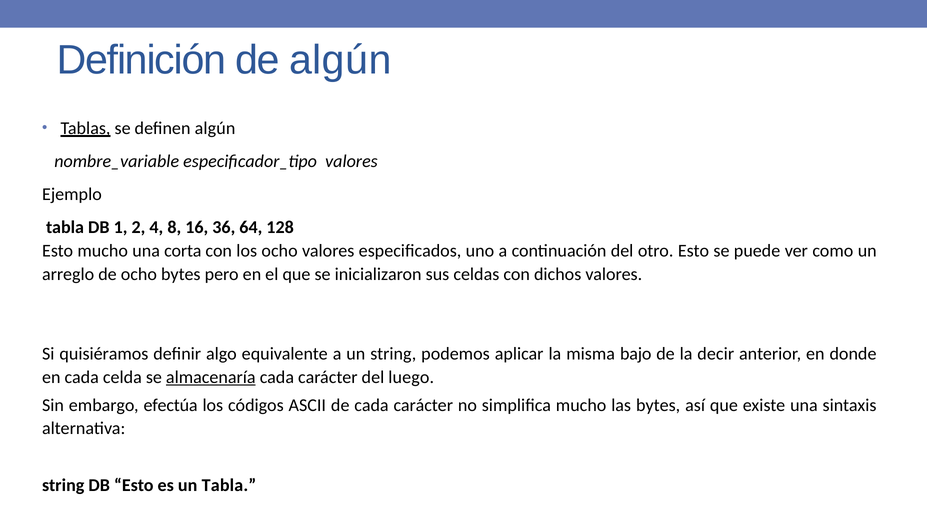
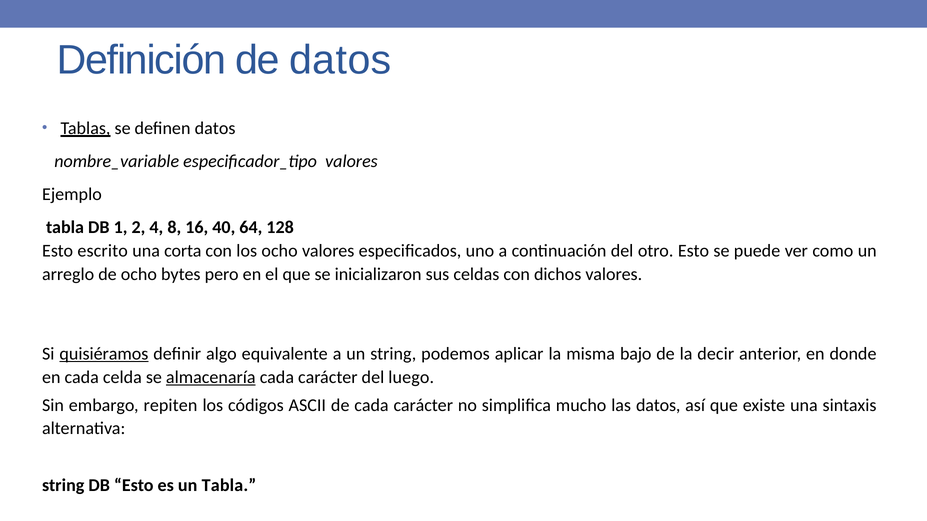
de algún: algún -> datos
definen algún: algún -> datos
36: 36 -> 40
Esto mucho: mucho -> escrito
quisiéramos underline: none -> present
efectúa: efectúa -> repiten
las bytes: bytes -> datos
